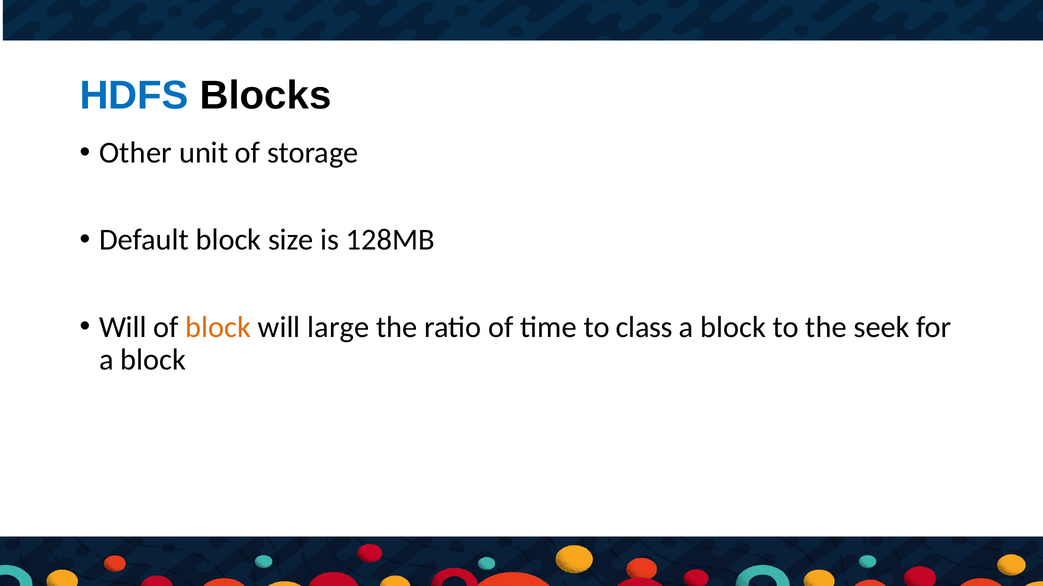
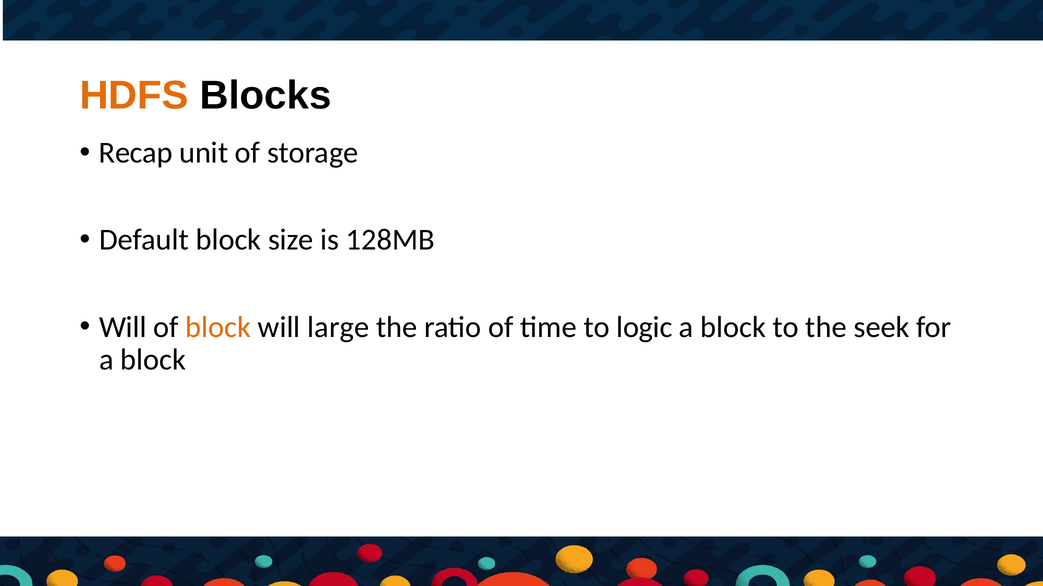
HDFS colour: blue -> orange
Other: Other -> Recap
class: class -> logic
